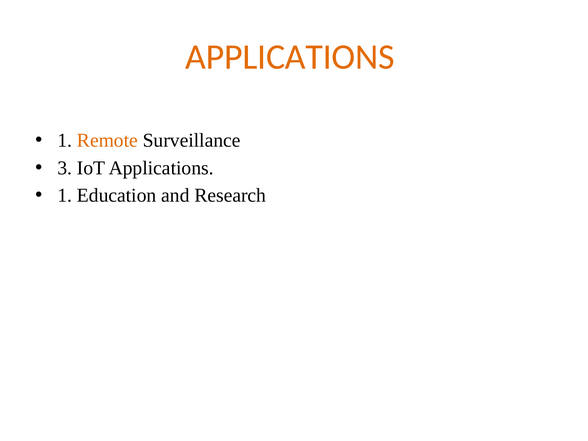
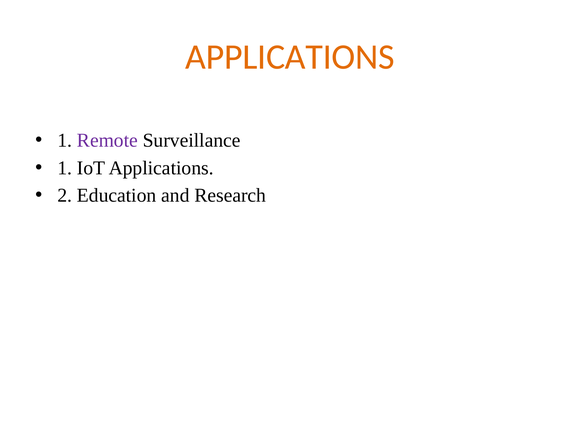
Remote colour: orange -> purple
3 at (65, 168): 3 -> 1
1 at (65, 195): 1 -> 2
